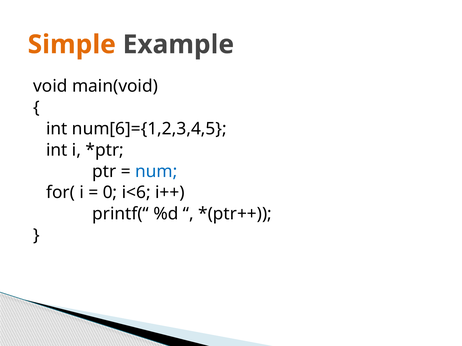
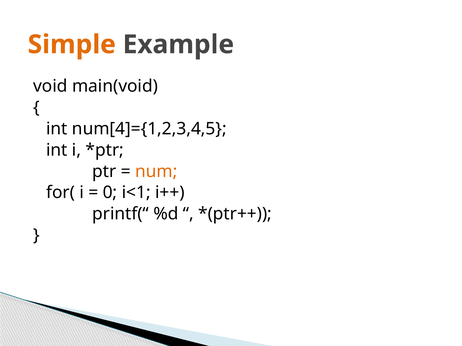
num[6]={1,2,3,4,5: num[6]={1,2,3,4,5 -> num[4]={1,2,3,4,5
num colour: blue -> orange
i<6: i<6 -> i<1
